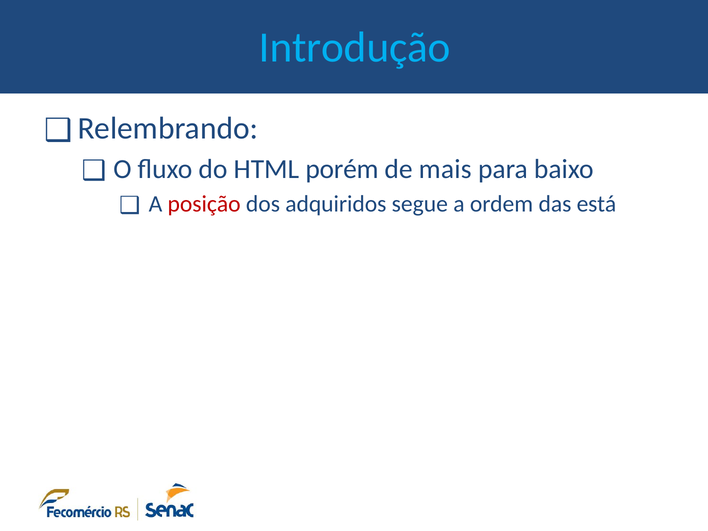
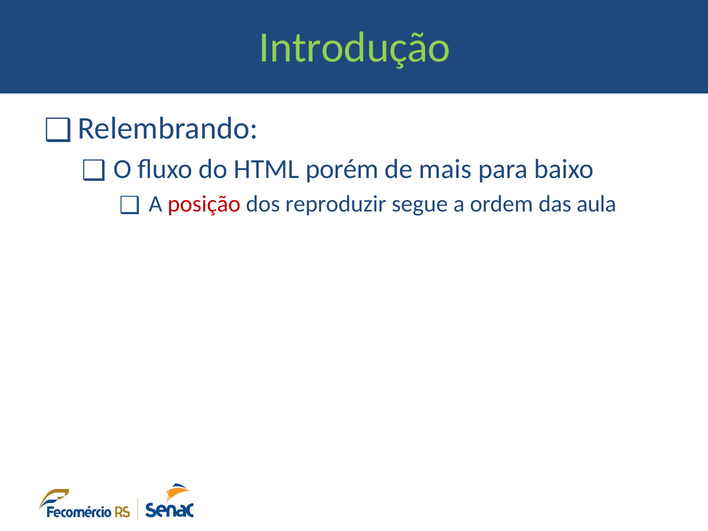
Introdução colour: light blue -> light green
adquiridos: adquiridos -> reproduzir
está: está -> aula
